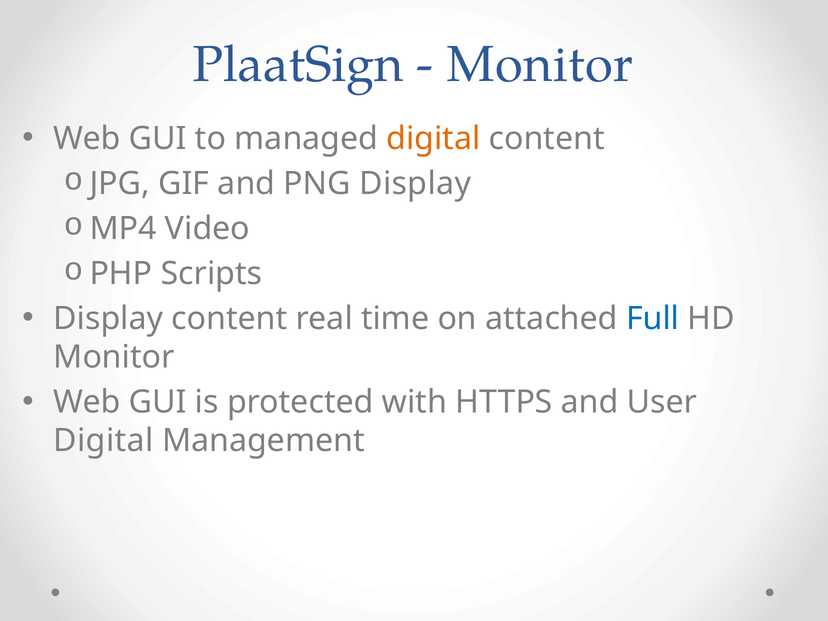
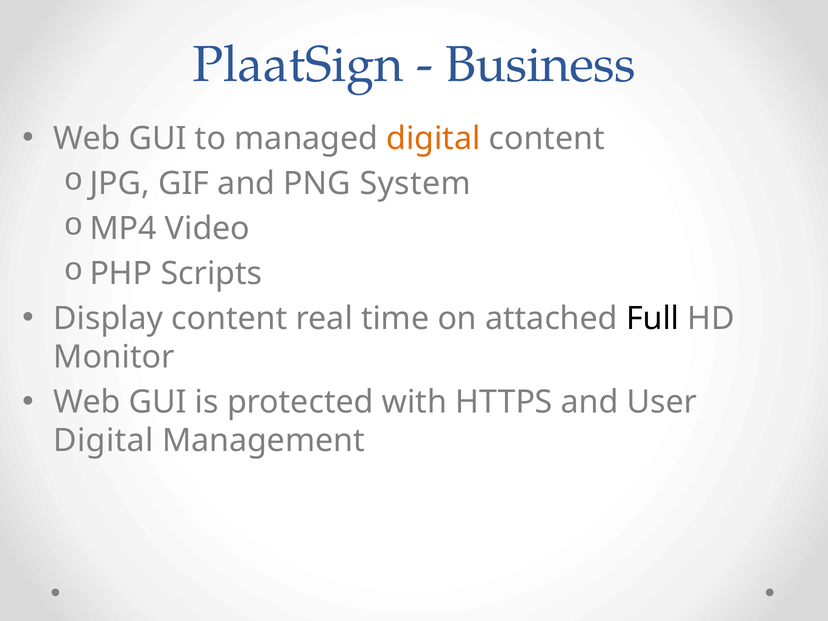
Monitor at (540, 64): Monitor -> Business
PNG Display: Display -> System
Full colour: blue -> black
